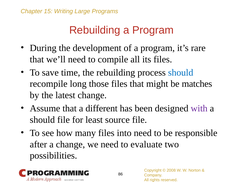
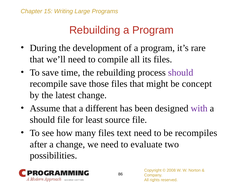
should at (181, 73) colour: blue -> purple
recompile long: long -> save
matches: matches -> concept
into: into -> text
responsible: responsible -> recompiles
